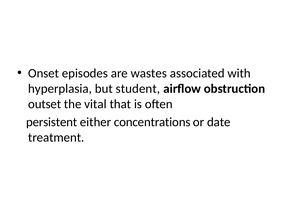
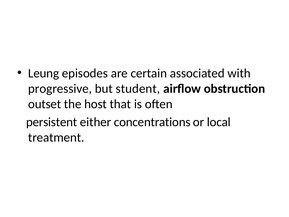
Onset: Onset -> Leung
wastes: wastes -> certain
hyperplasia: hyperplasia -> progressive
vital: vital -> host
date: date -> local
